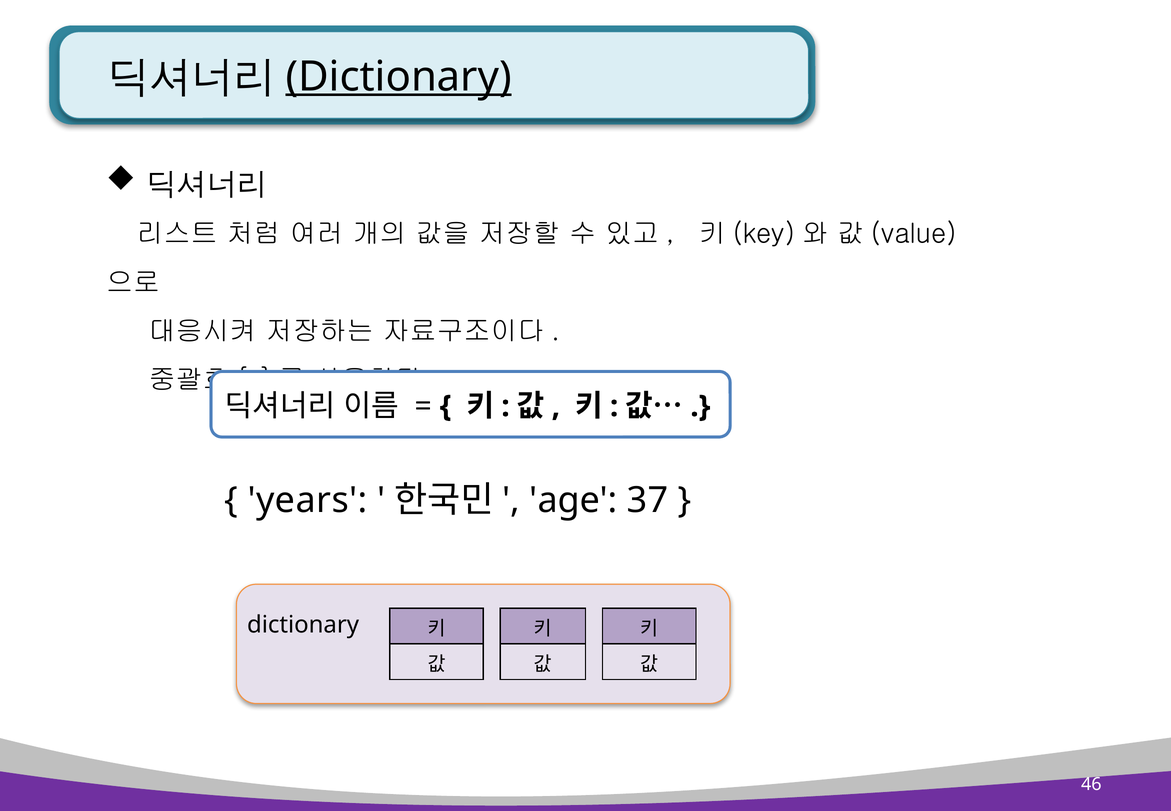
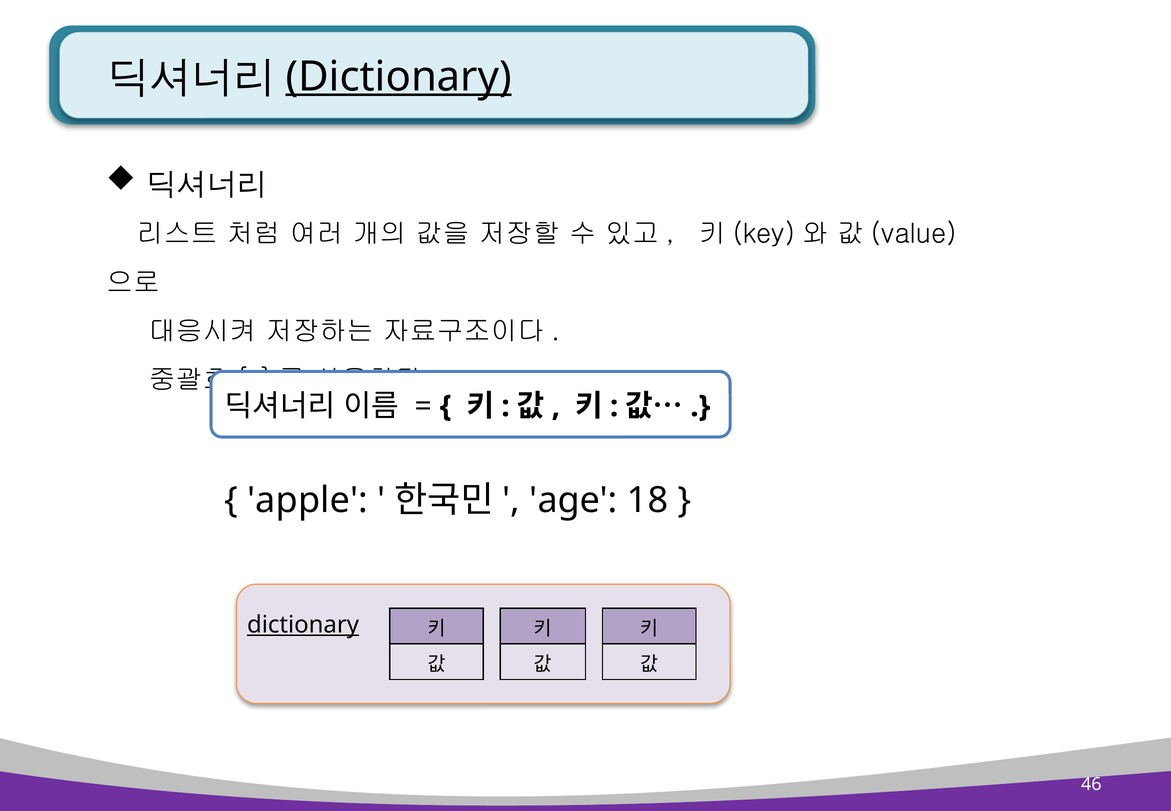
years: years -> apple
37: 37 -> 18
dictionary at (303, 625) underline: none -> present
